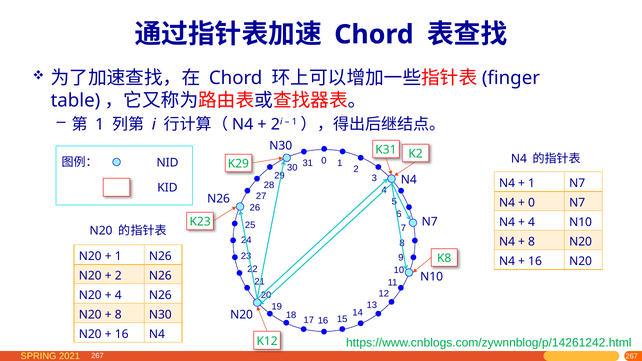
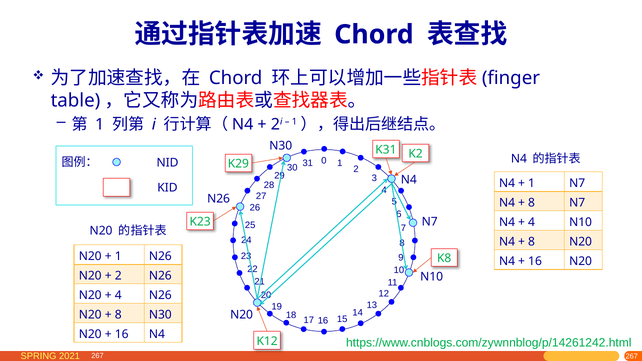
0 at (532, 203): 0 -> 8
